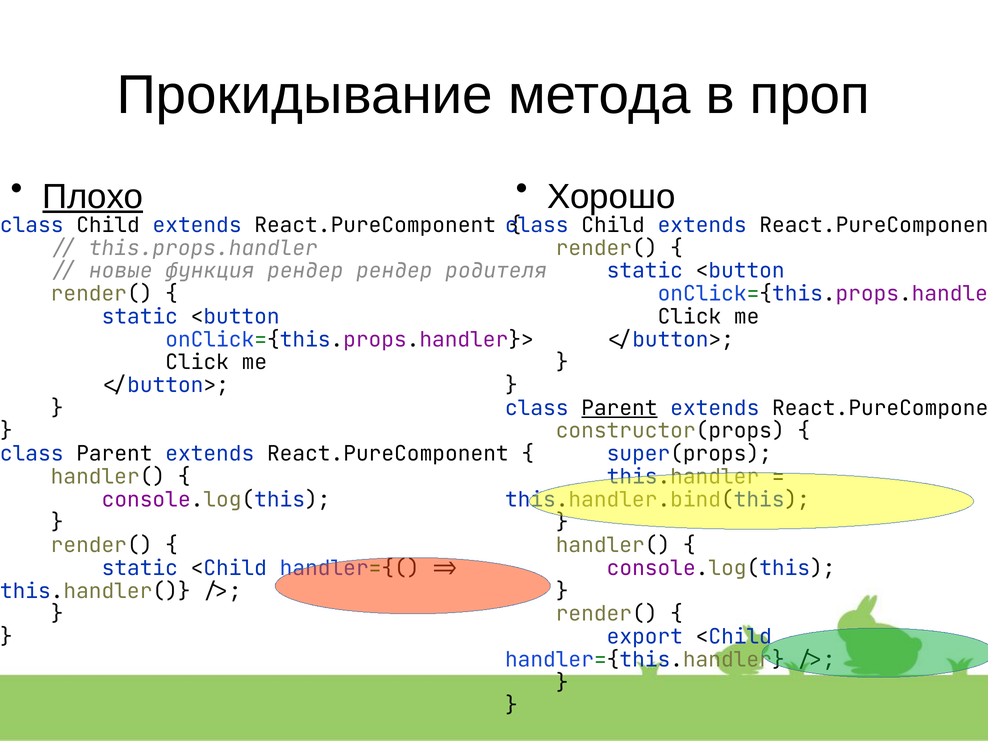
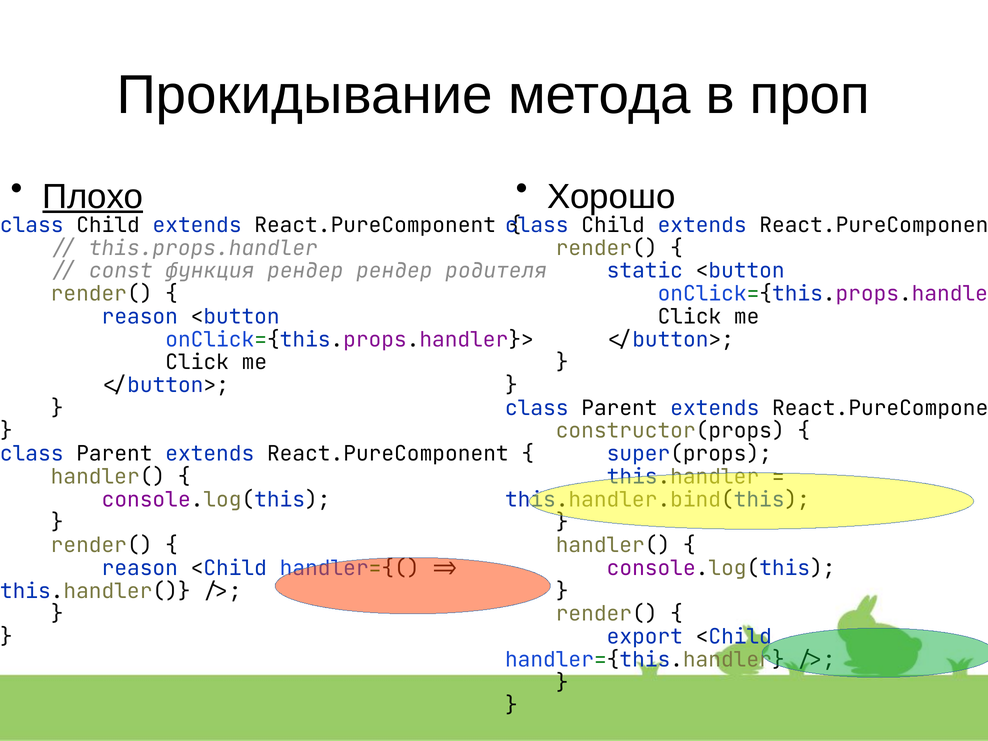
новые: новые -> const
static at (140, 317): static -> reason
Parent at (619, 408) underline: present -> none
static at (140, 568): static -> reason
